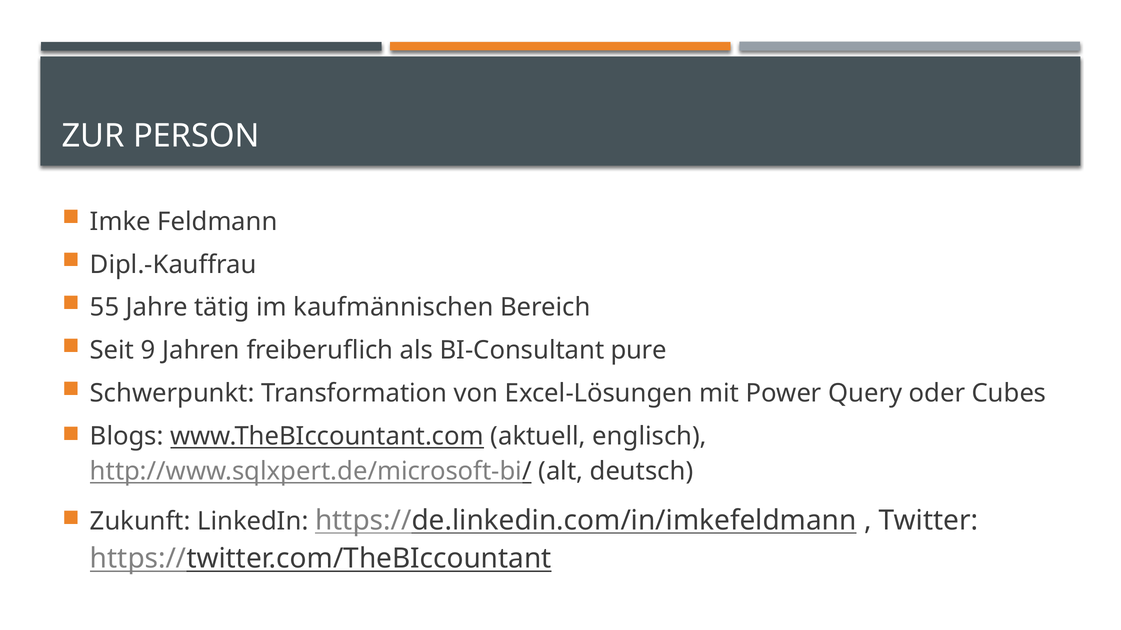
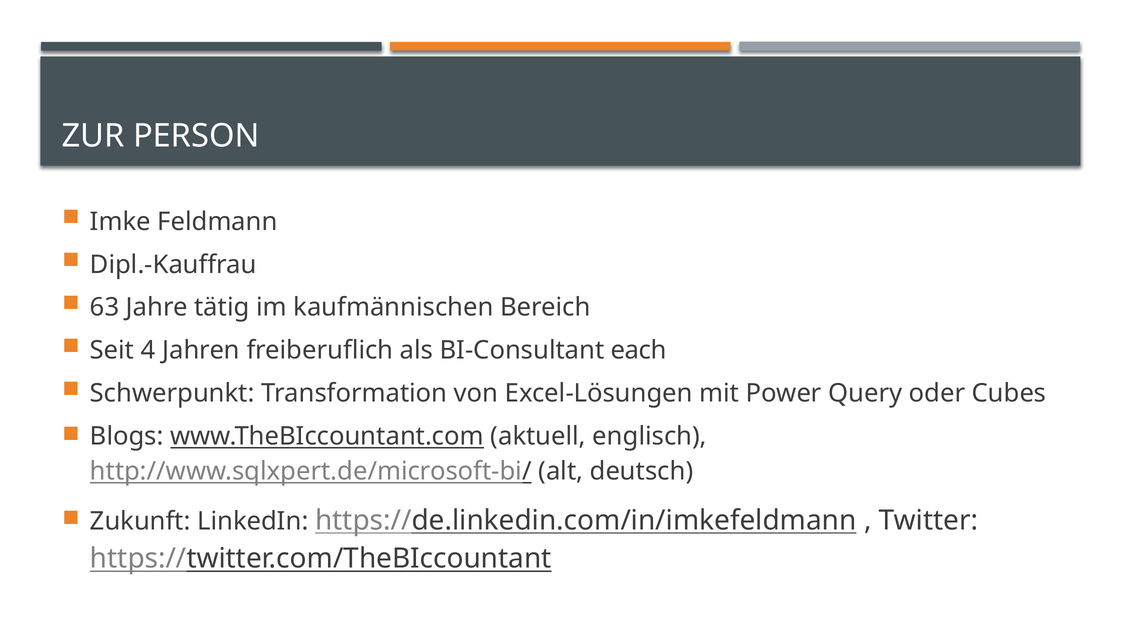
55: 55 -> 63
9: 9 -> 4
pure: pure -> each
